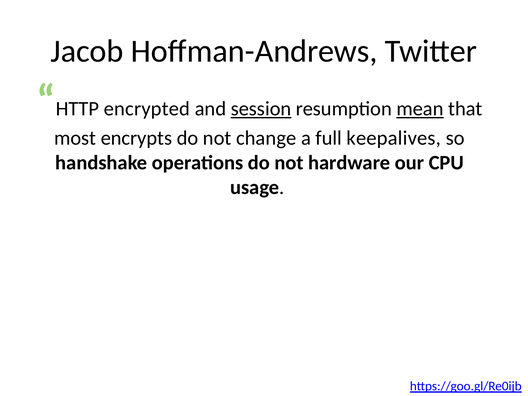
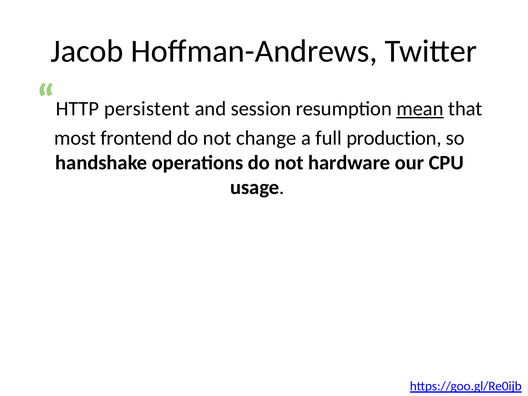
encrypted: encrypted -> persistent
session underline: present -> none
encrypts: encrypts -> frontend
keepalives: keepalives -> production
